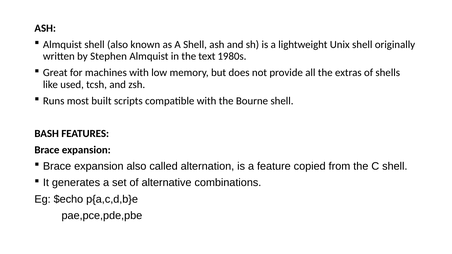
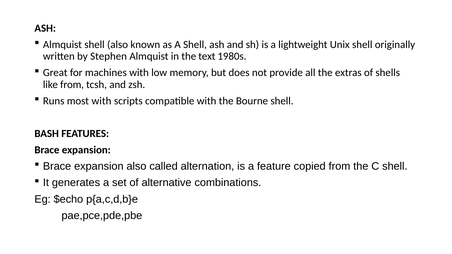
like used: used -> from
most built: built -> with
